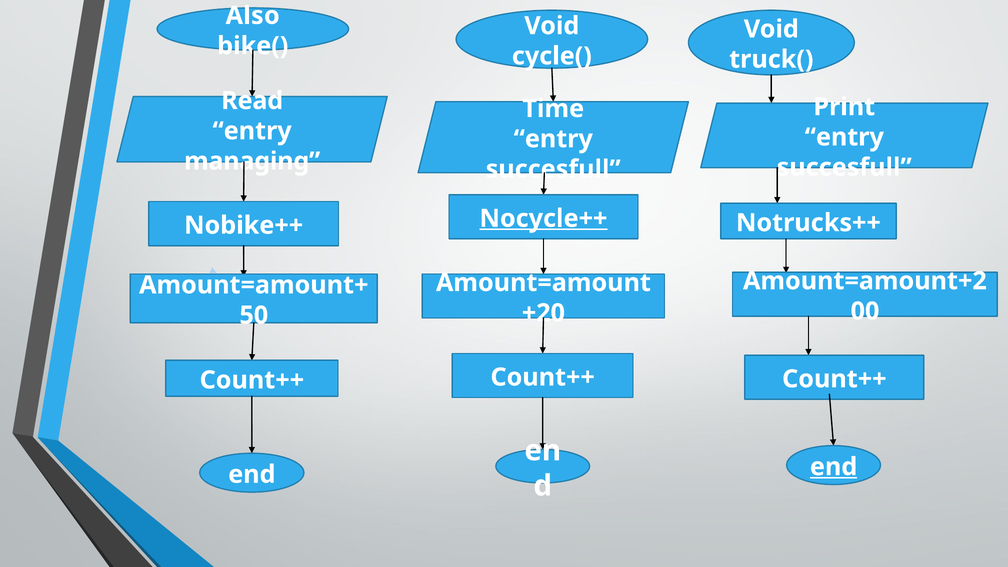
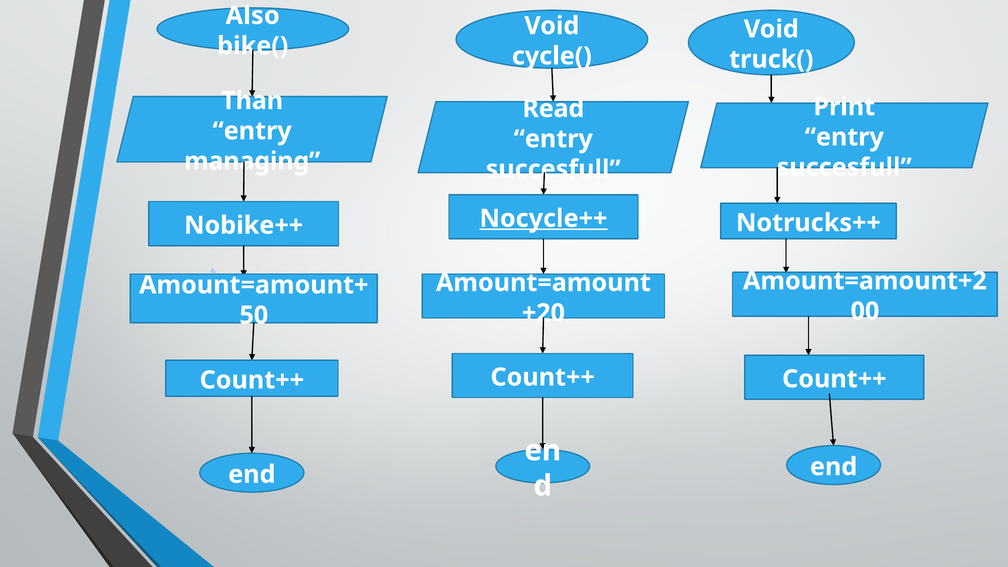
Read: Read -> Than
Time: Time -> Read
end at (834, 467) underline: present -> none
